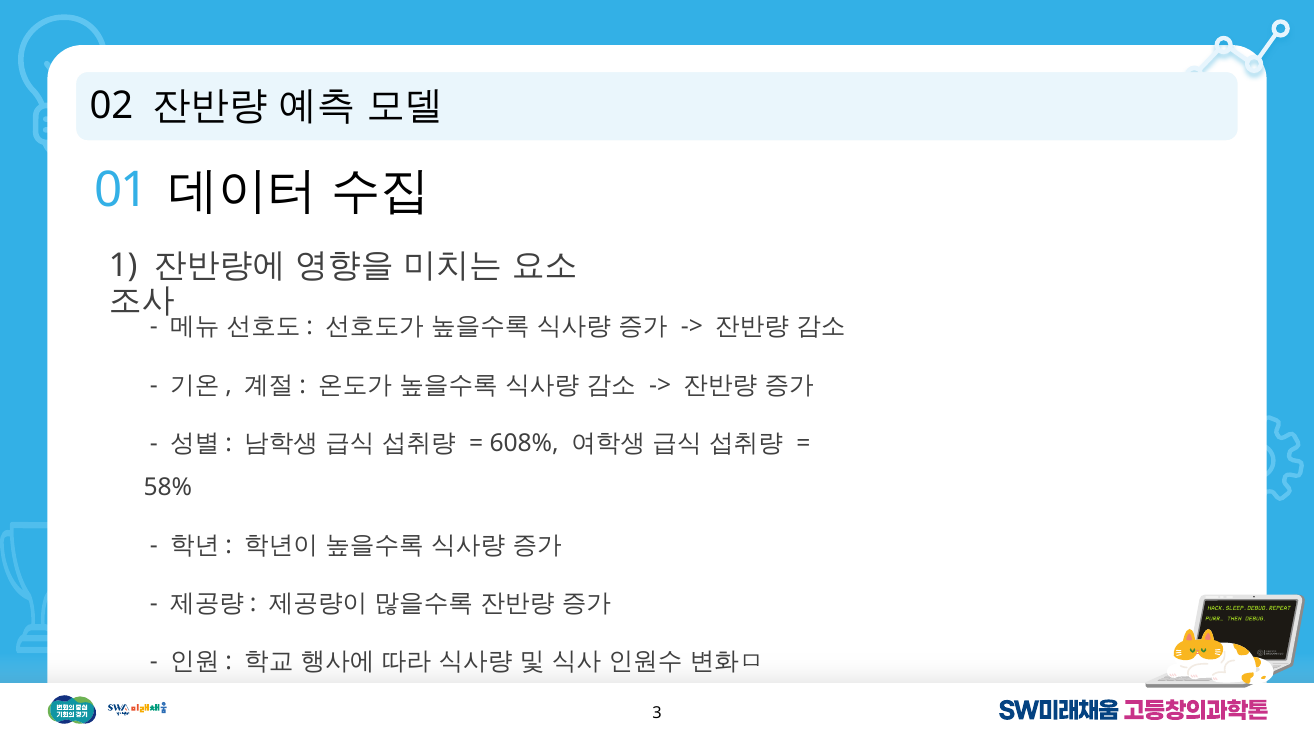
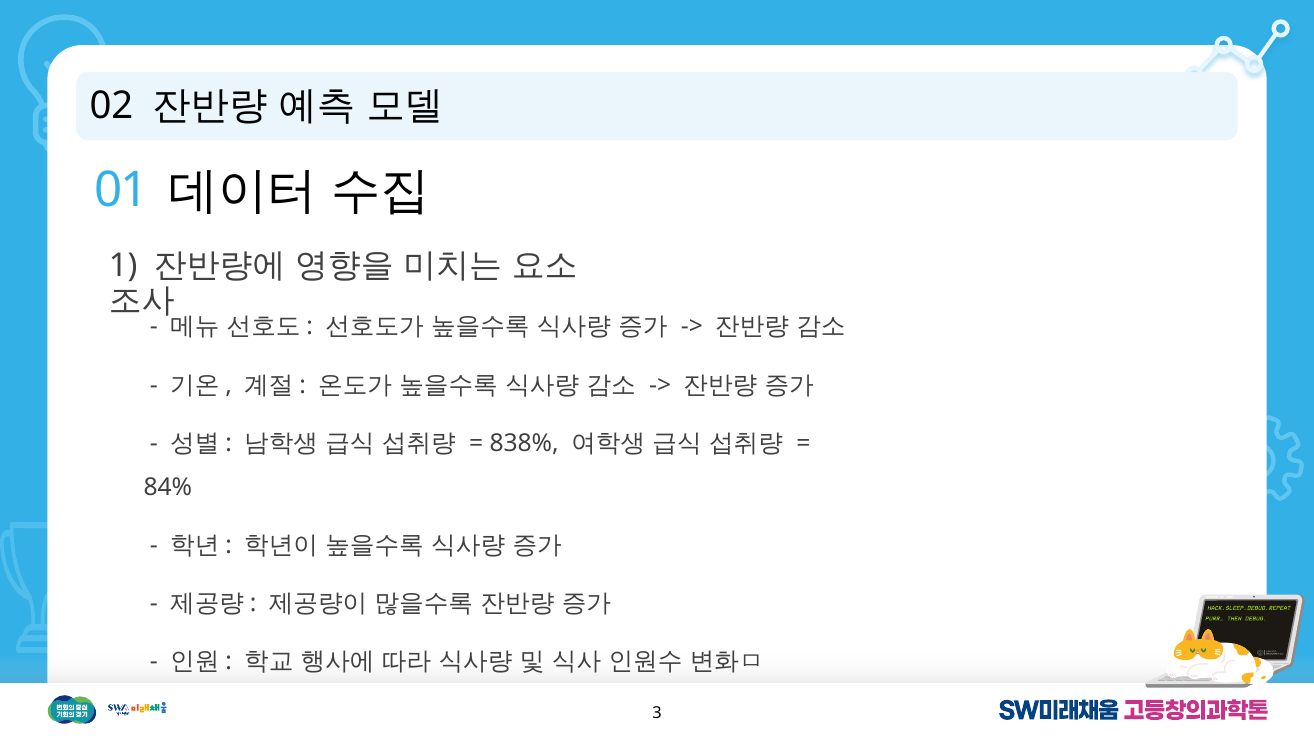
608%: 608% -> 838%
58%: 58% -> 84%
